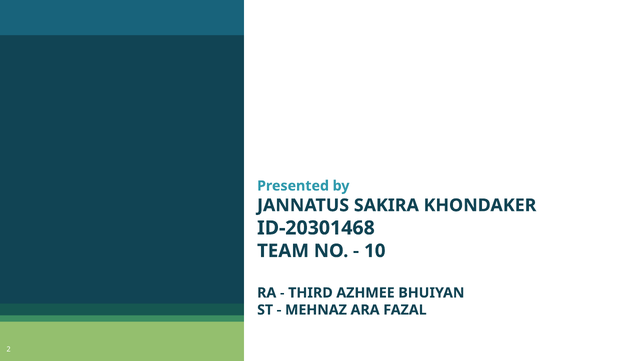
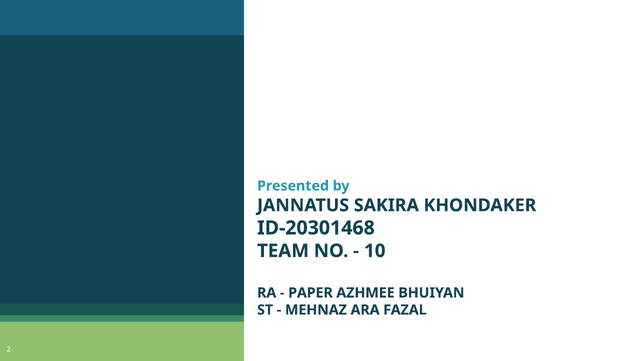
THIRD: THIRD -> PAPER
